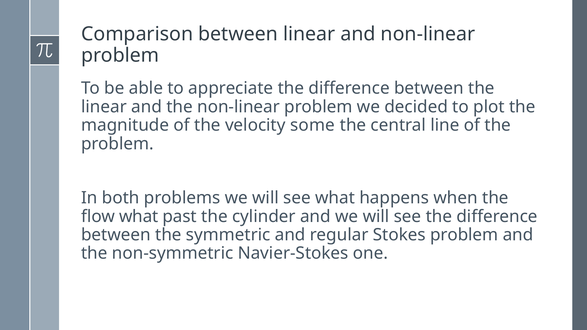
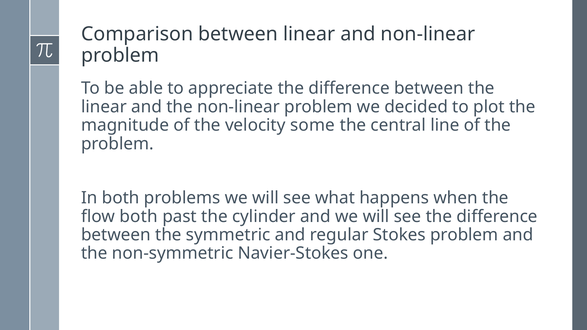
flow what: what -> both
